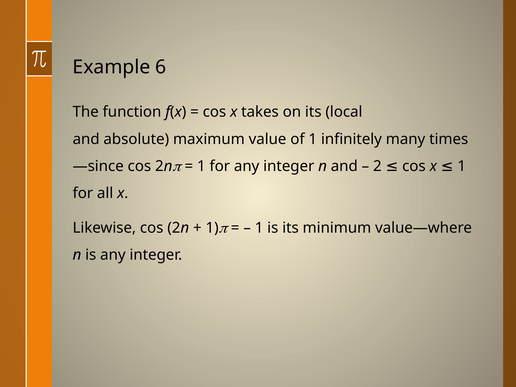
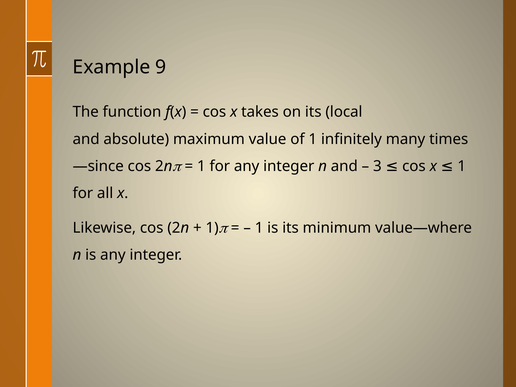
6: 6 -> 9
2: 2 -> 3
